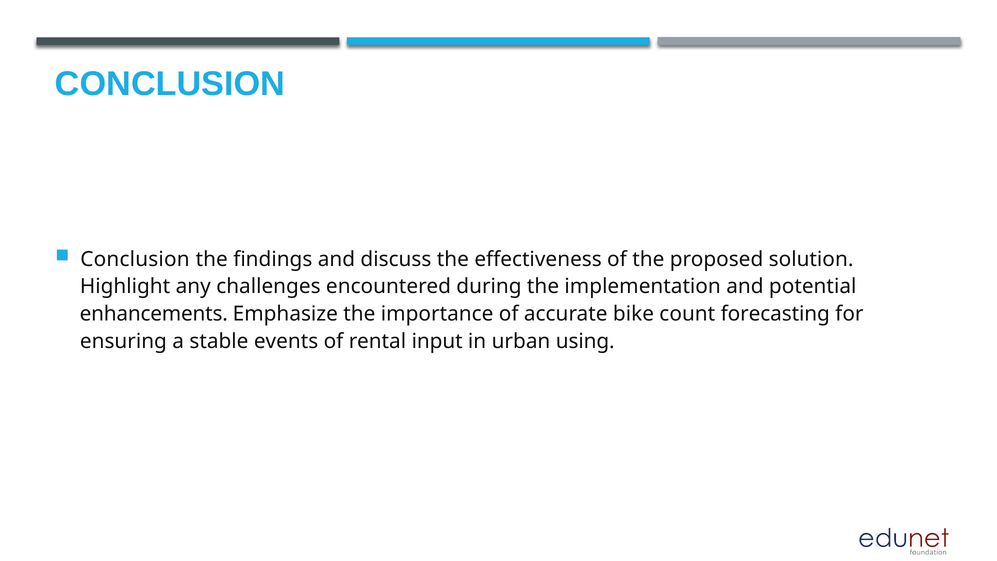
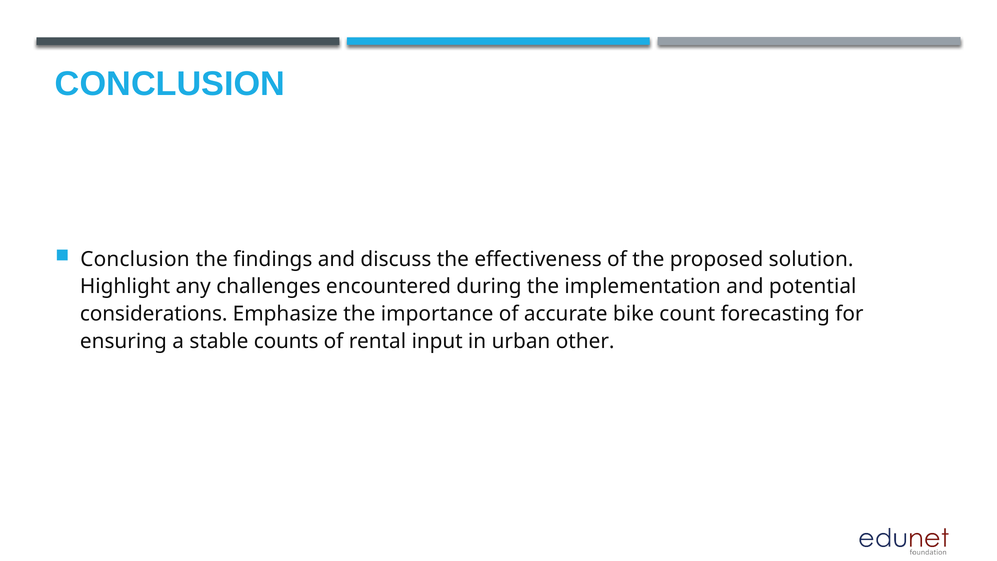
enhancements: enhancements -> considerations
events: events -> counts
using: using -> other
